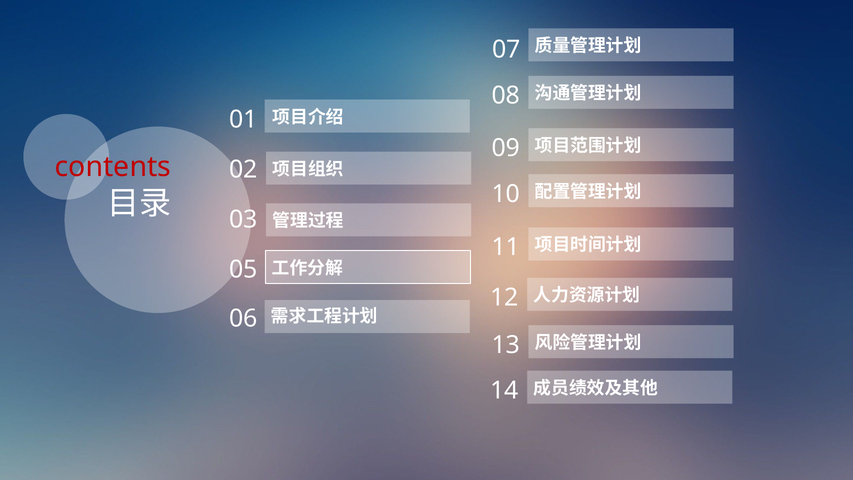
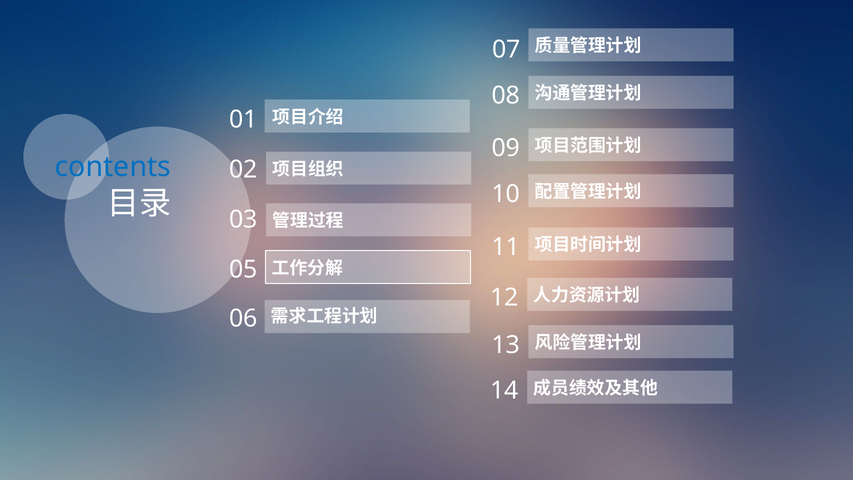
contents colour: red -> blue
